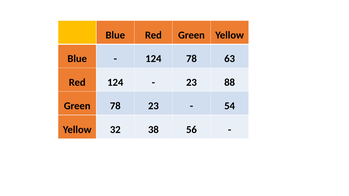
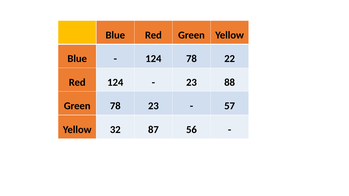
63: 63 -> 22
54: 54 -> 57
38: 38 -> 87
